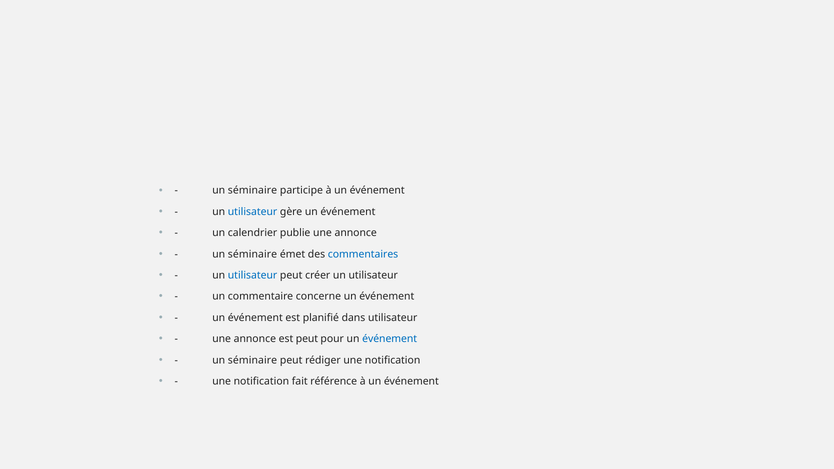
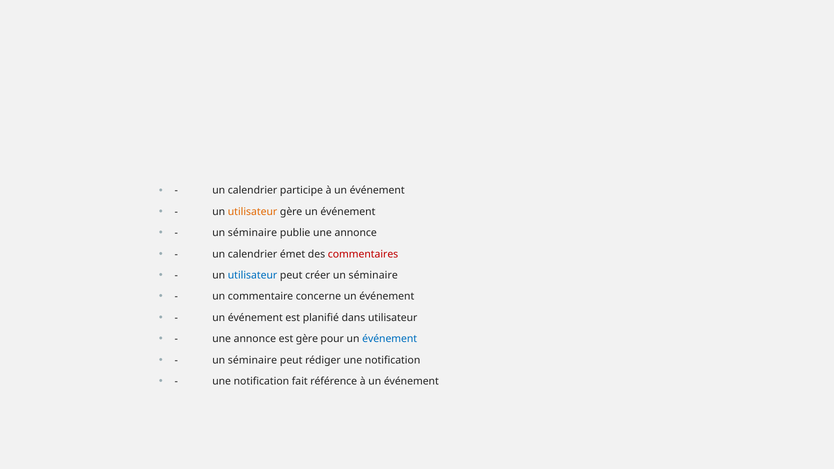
séminaire at (252, 191): séminaire -> calendrier
utilisateur at (253, 212) colour: blue -> orange
calendrier at (253, 233): calendrier -> séminaire
séminaire at (252, 254): séminaire -> calendrier
commentaires colour: blue -> red
créer un utilisateur: utilisateur -> séminaire
est peut: peut -> gère
